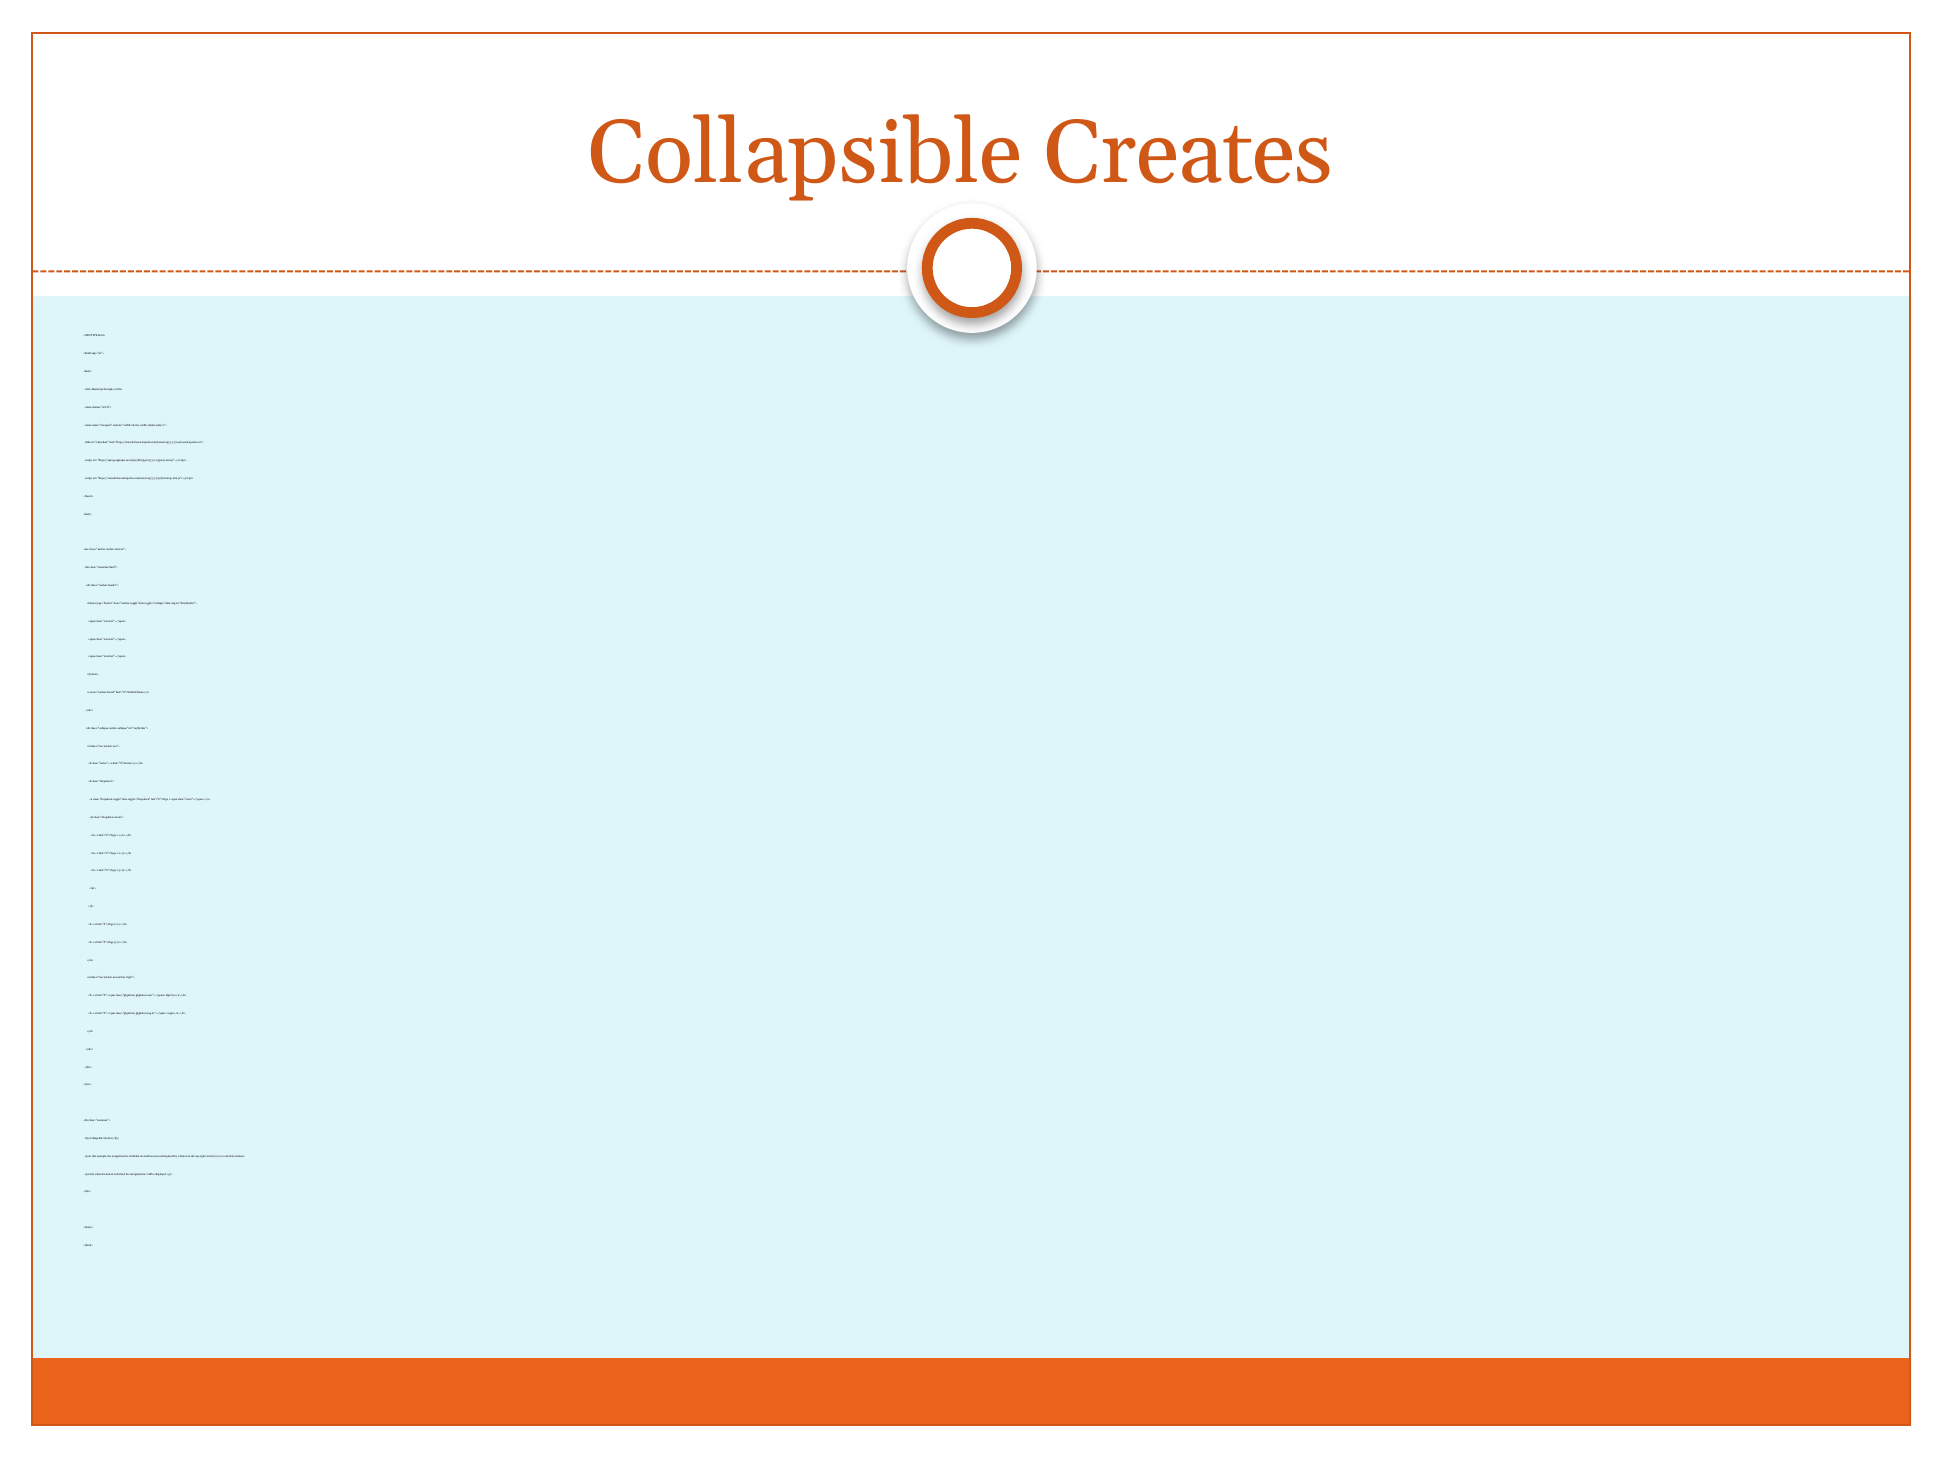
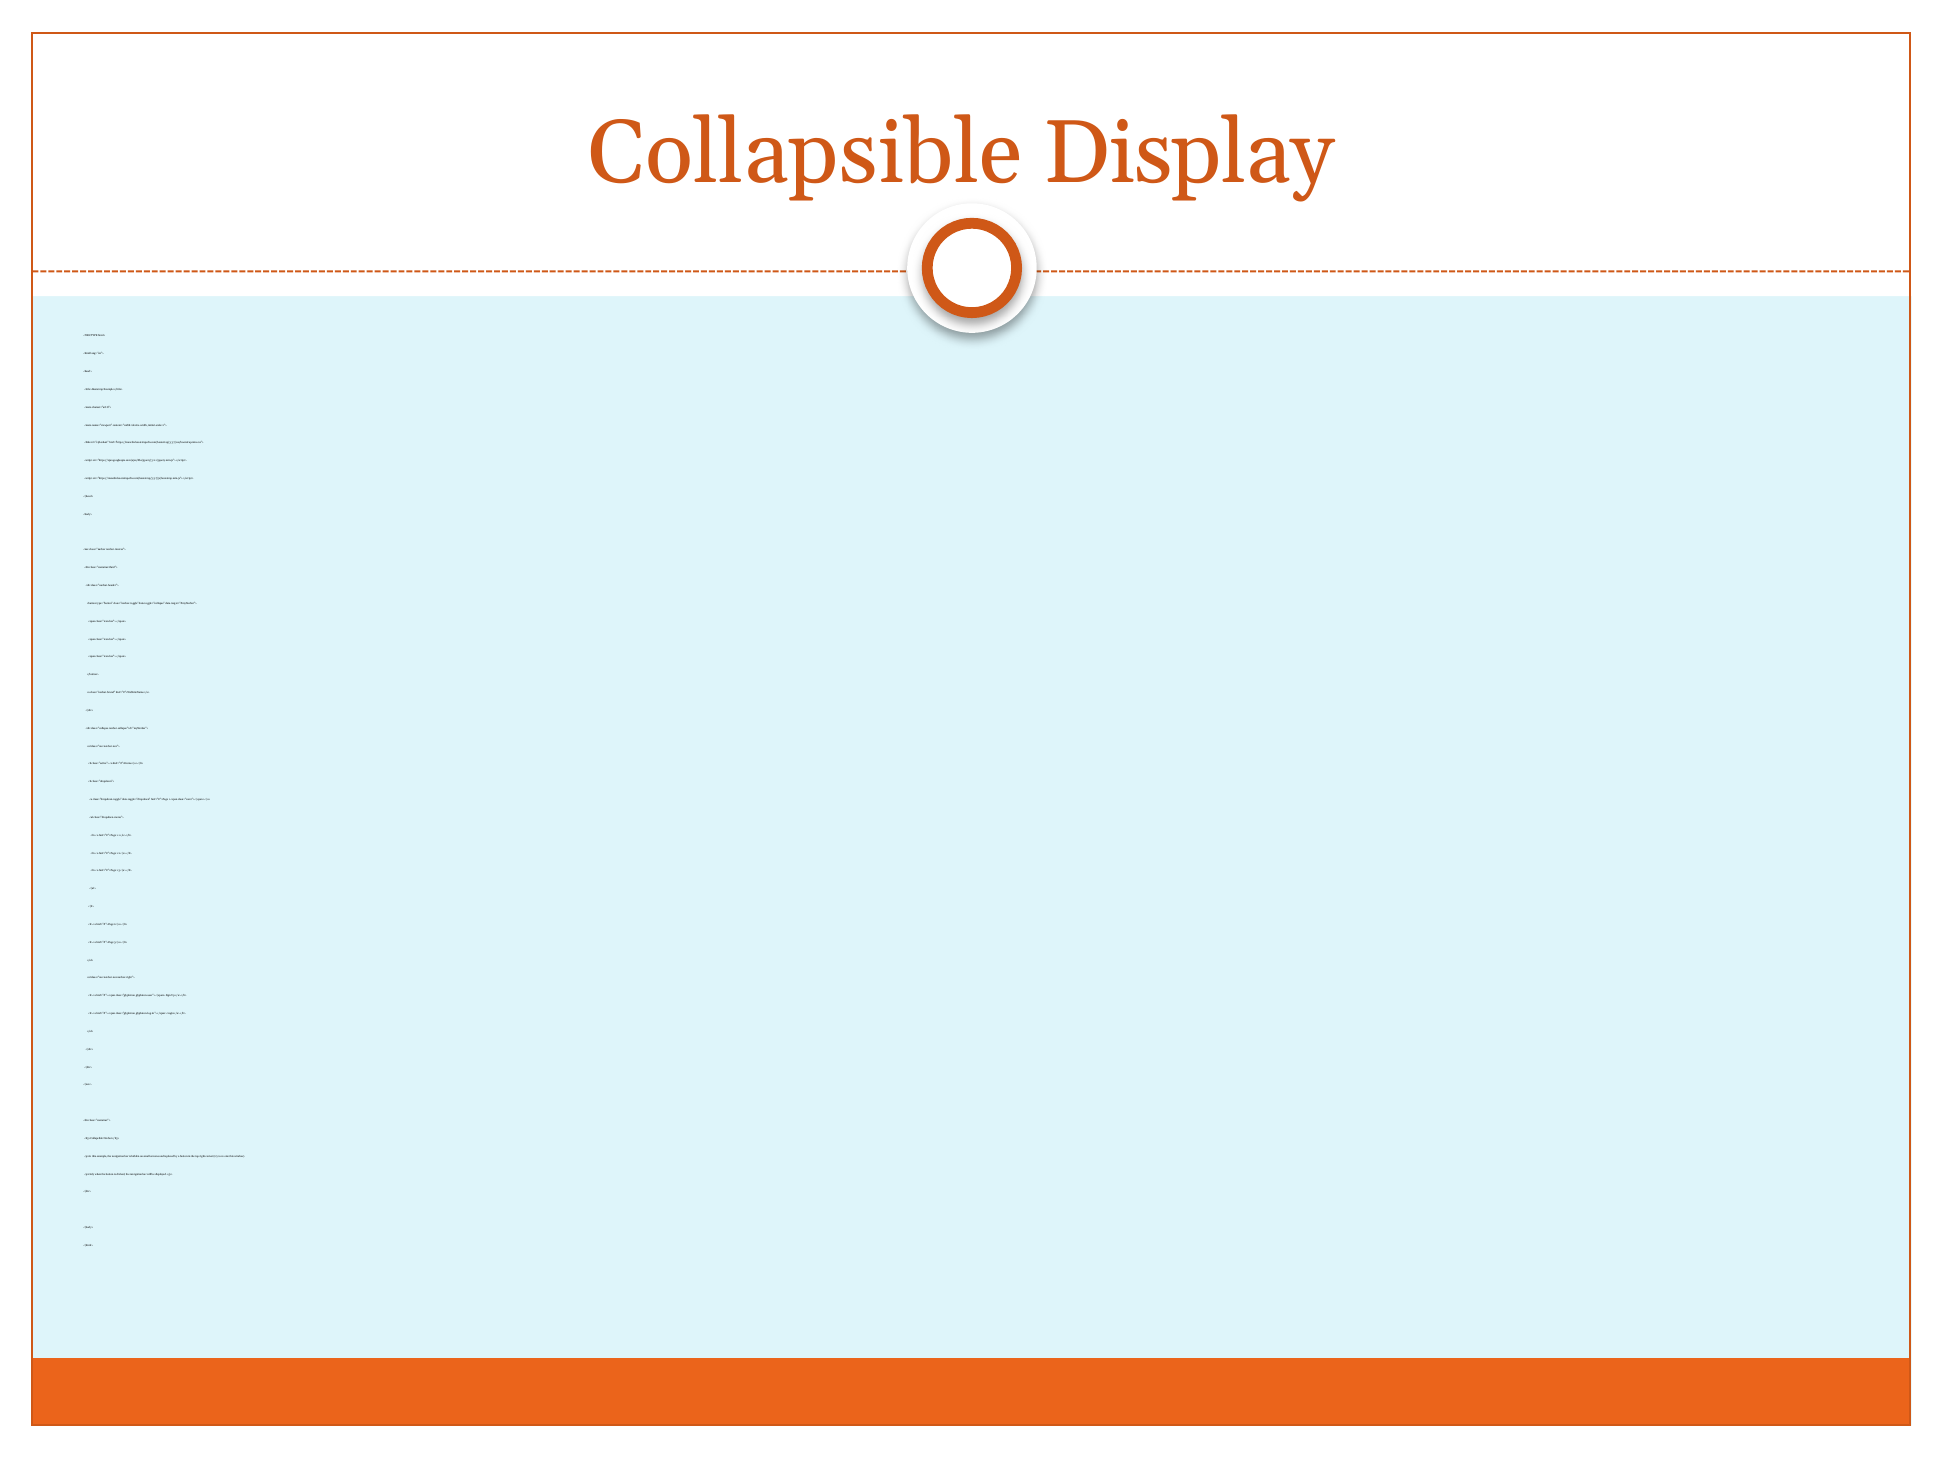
Creates: Creates -> Display
